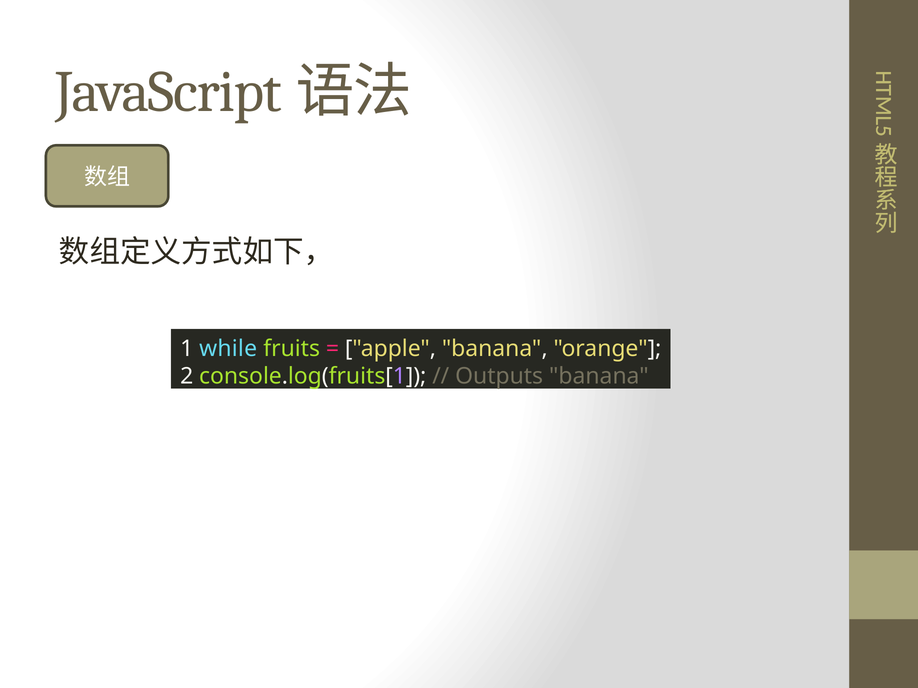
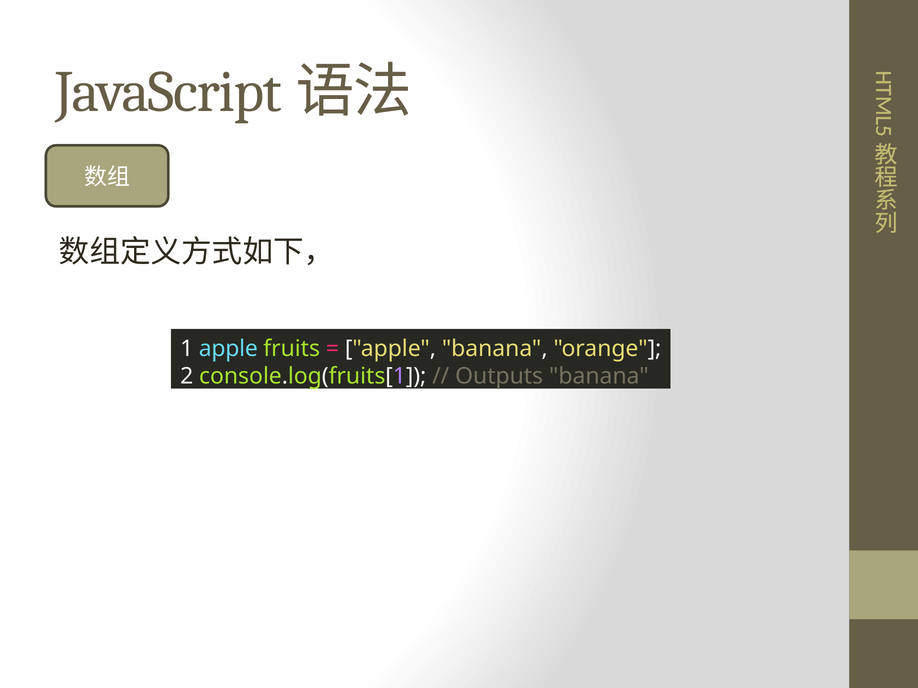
1 while: while -> apple
